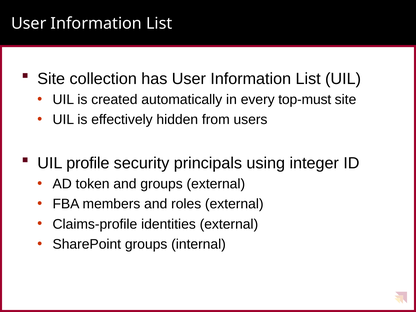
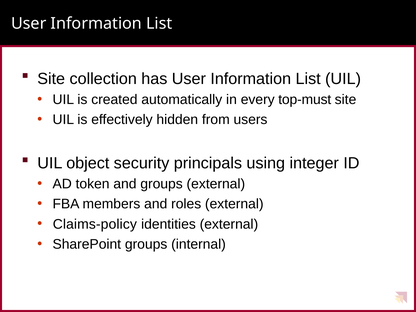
profile: profile -> object
Claims-profile: Claims-profile -> Claims-policy
